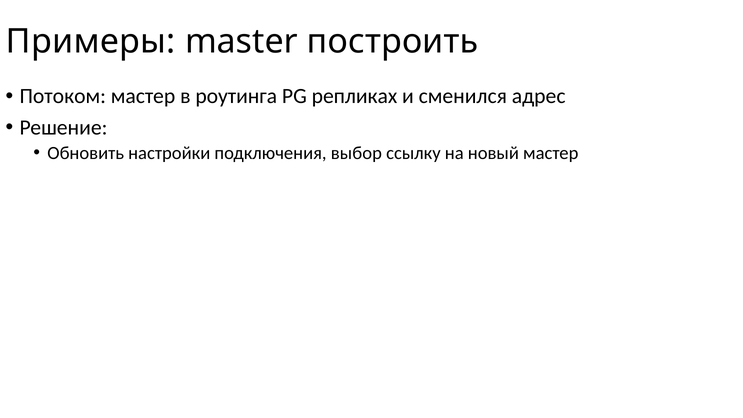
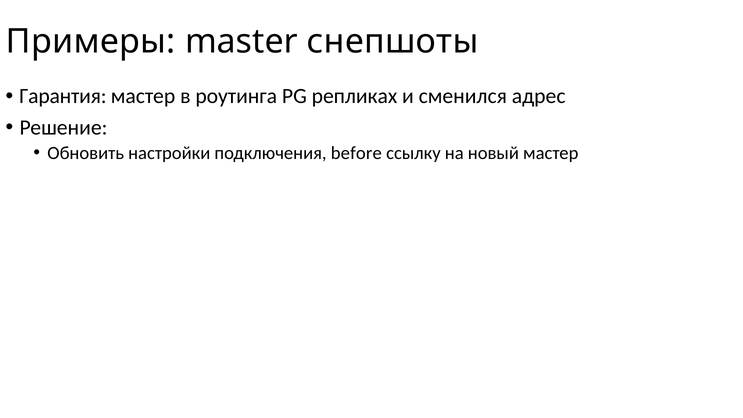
построить: построить -> снепшоты
Потоком: Потоком -> Гарантия
выбор: выбор -> before
